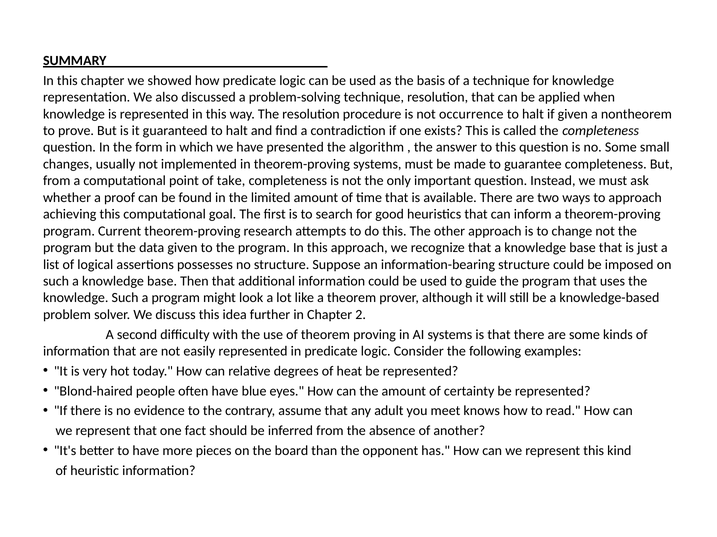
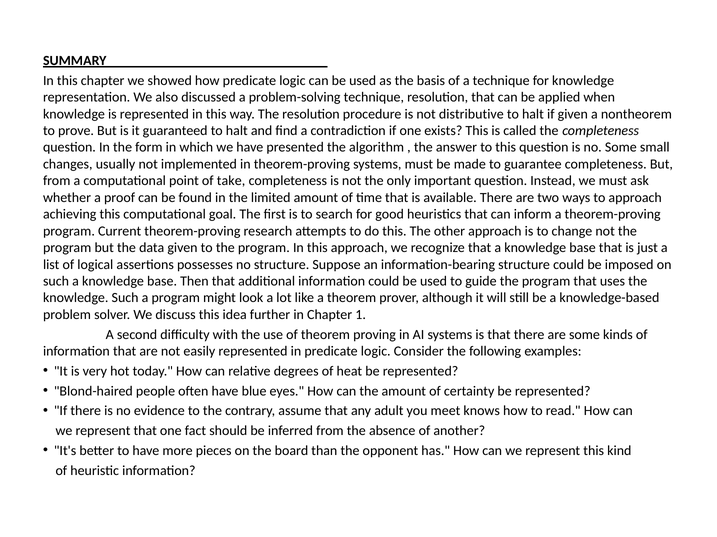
occurrence: occurrence -> distributive
2: 2 -> 1
